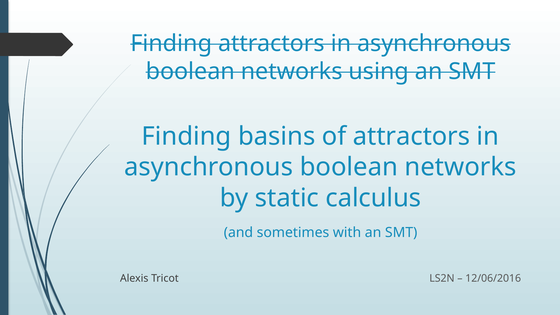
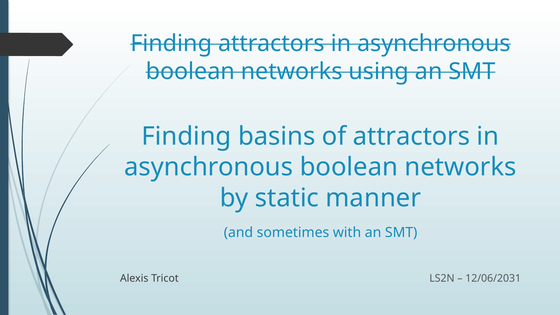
calculus: calculus -> manner
12/06/2016: 12/06/2016 -> 12/06/2031
